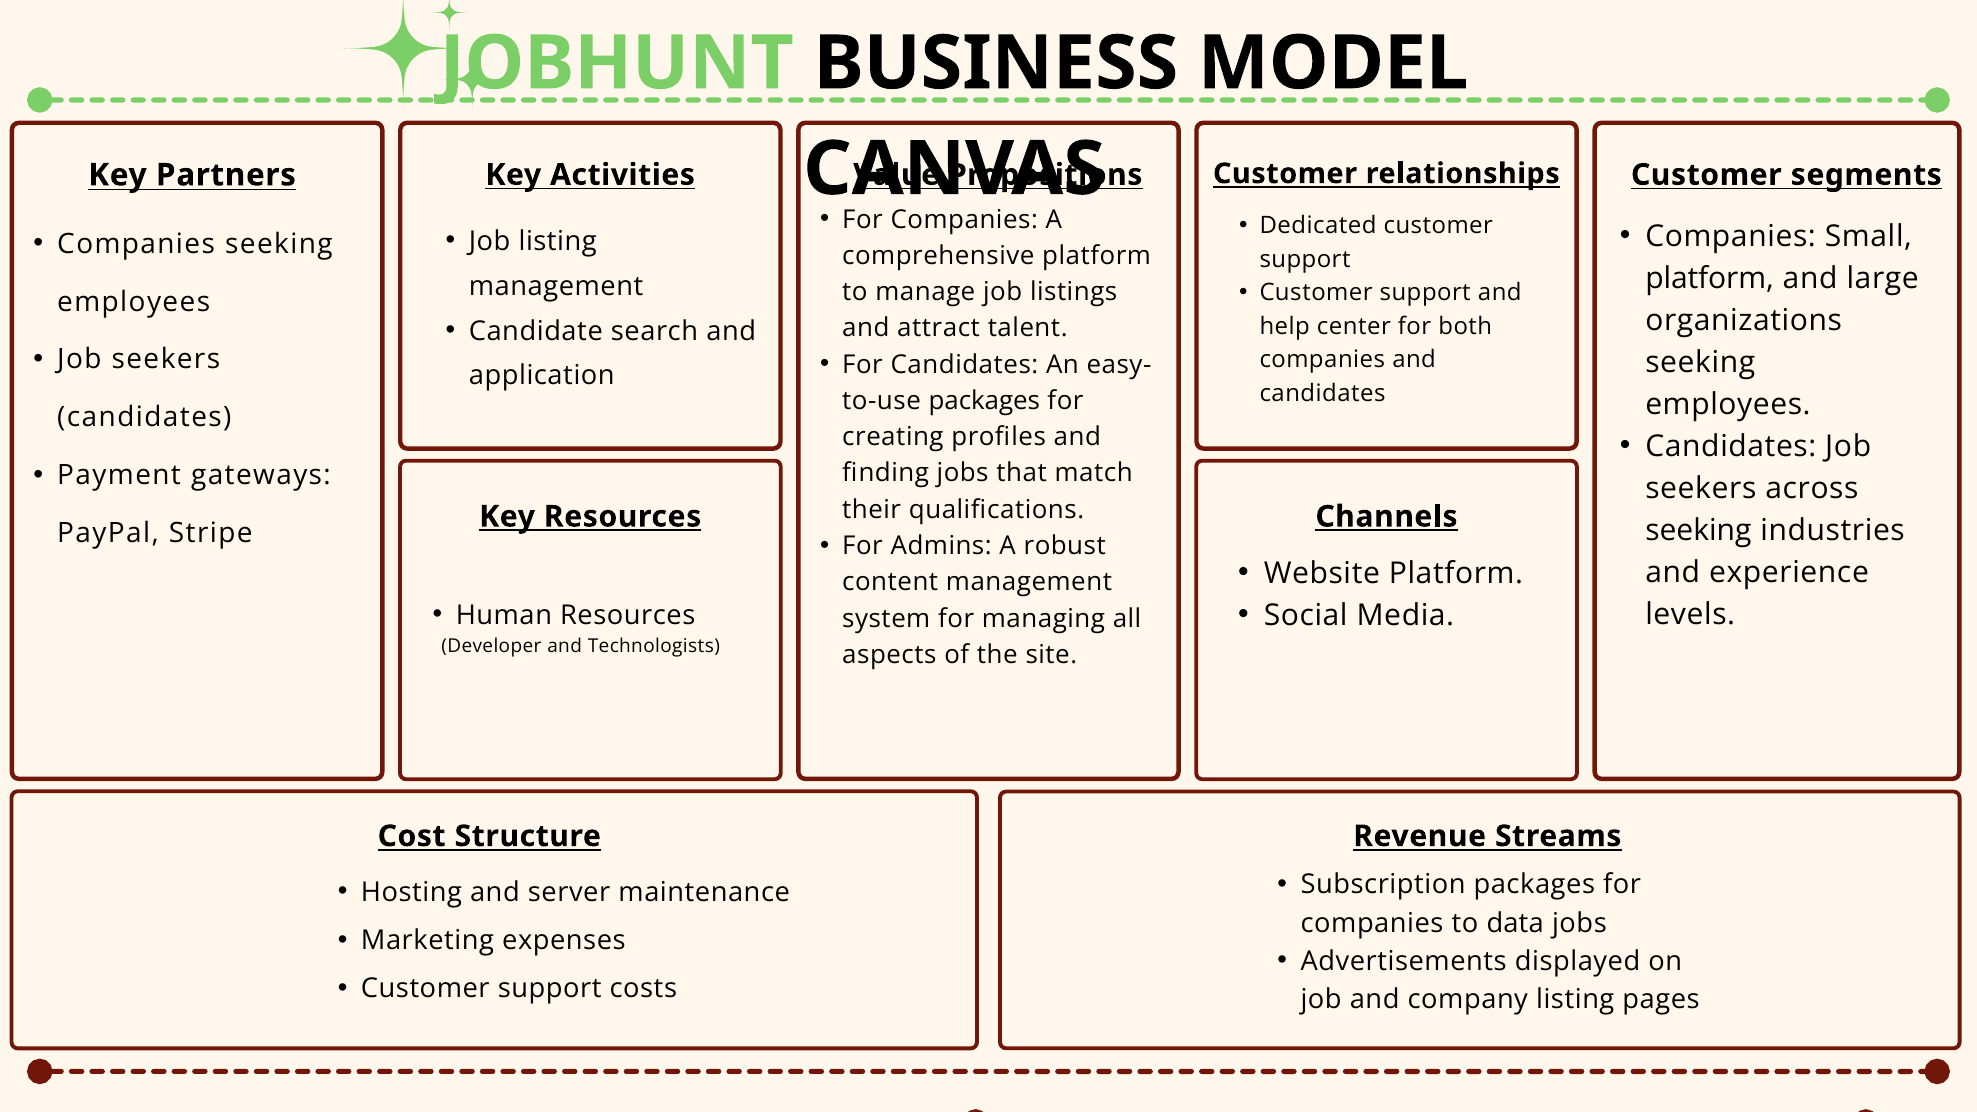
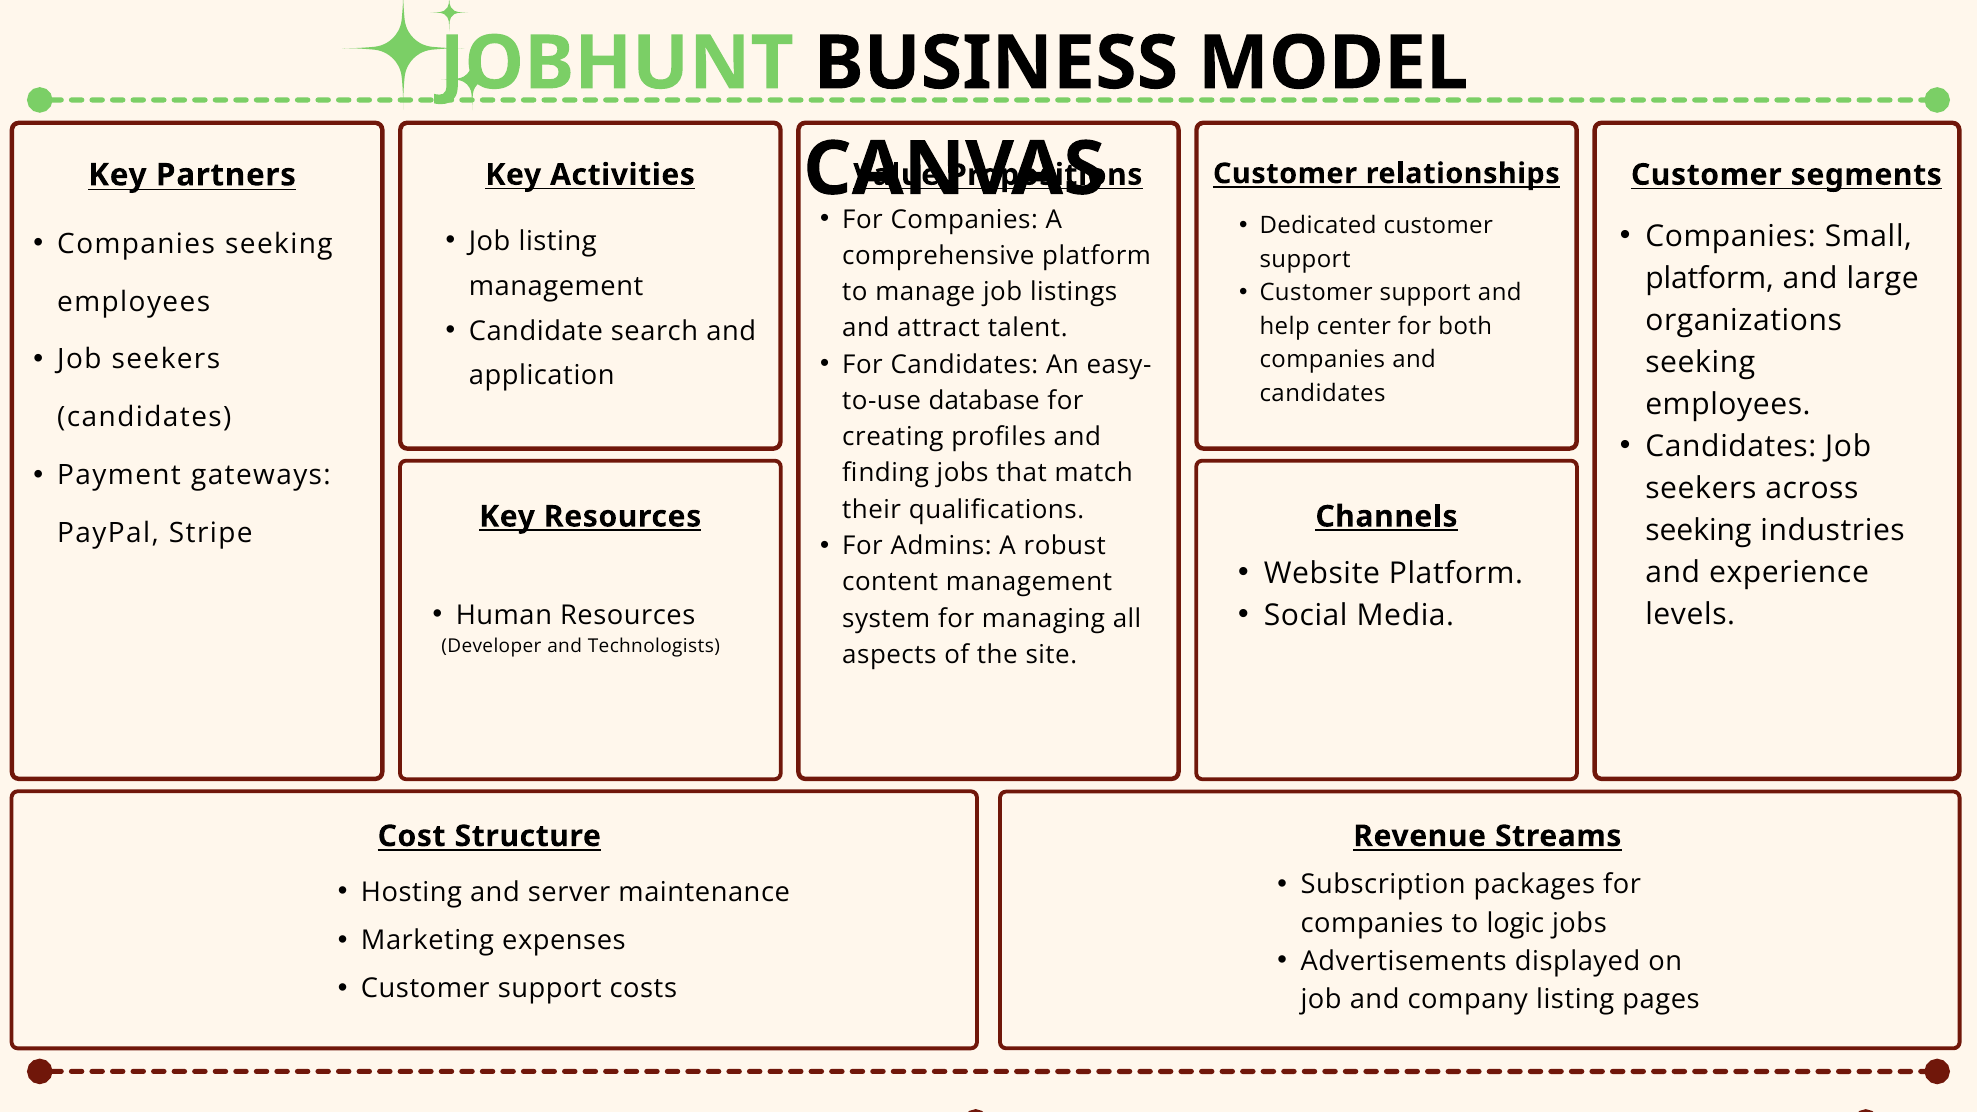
packages at (984, 401): packages -> database
data: data -> logic
